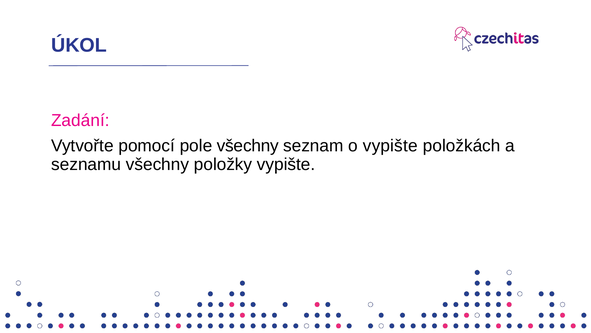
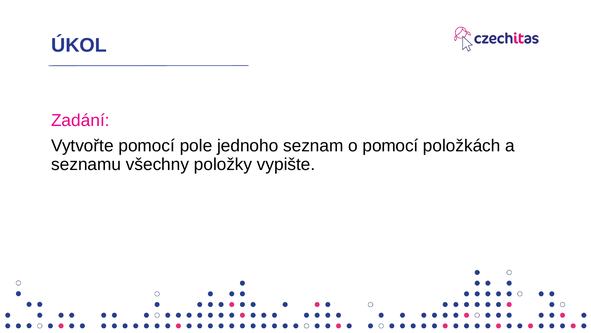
pole všechny: všechny -> jednoho
o vypište: vypište -> pomocí
